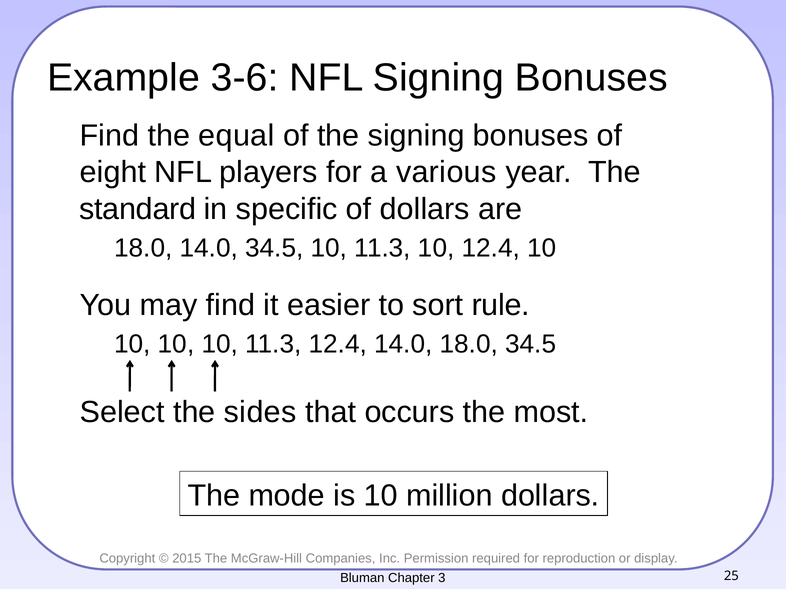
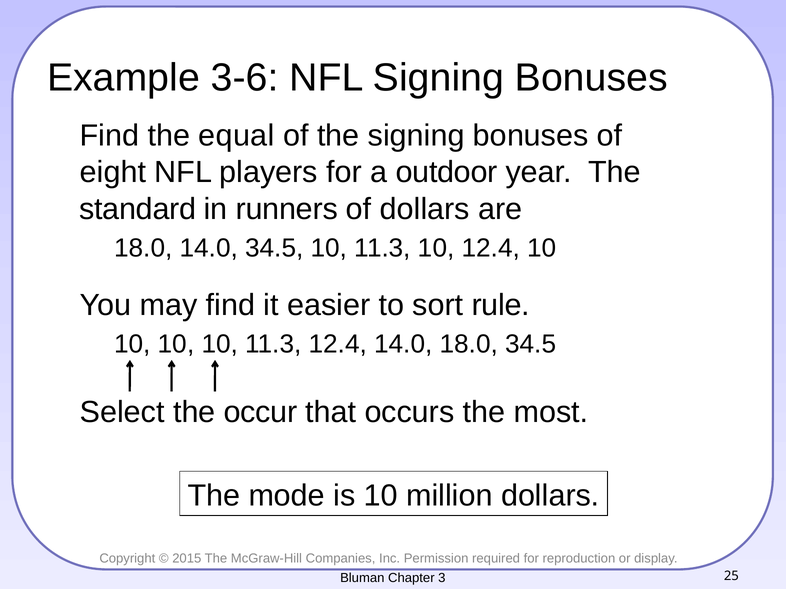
various: various -> outdoor
specific: specific -> runners
sides: sides -> occur
